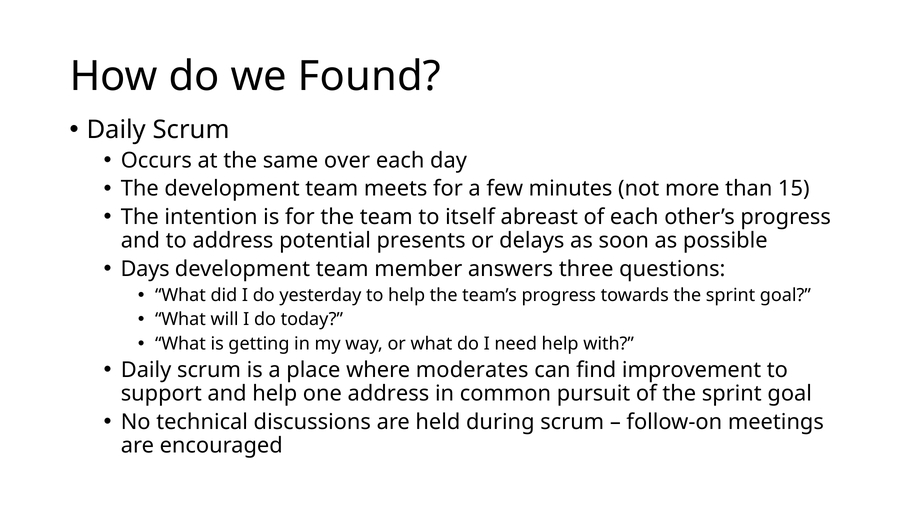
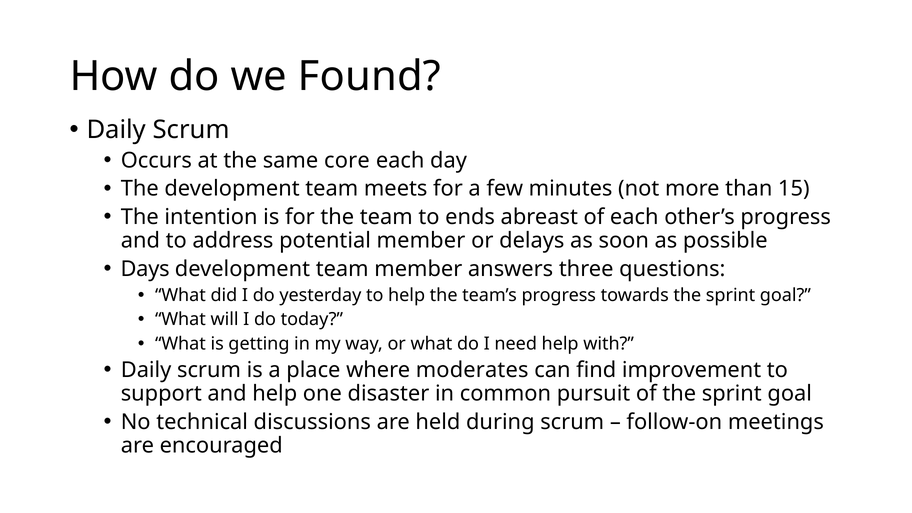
over: over -> core
itself: itself -> ends
potential presents: presents -> member
one address: address -> disaster
